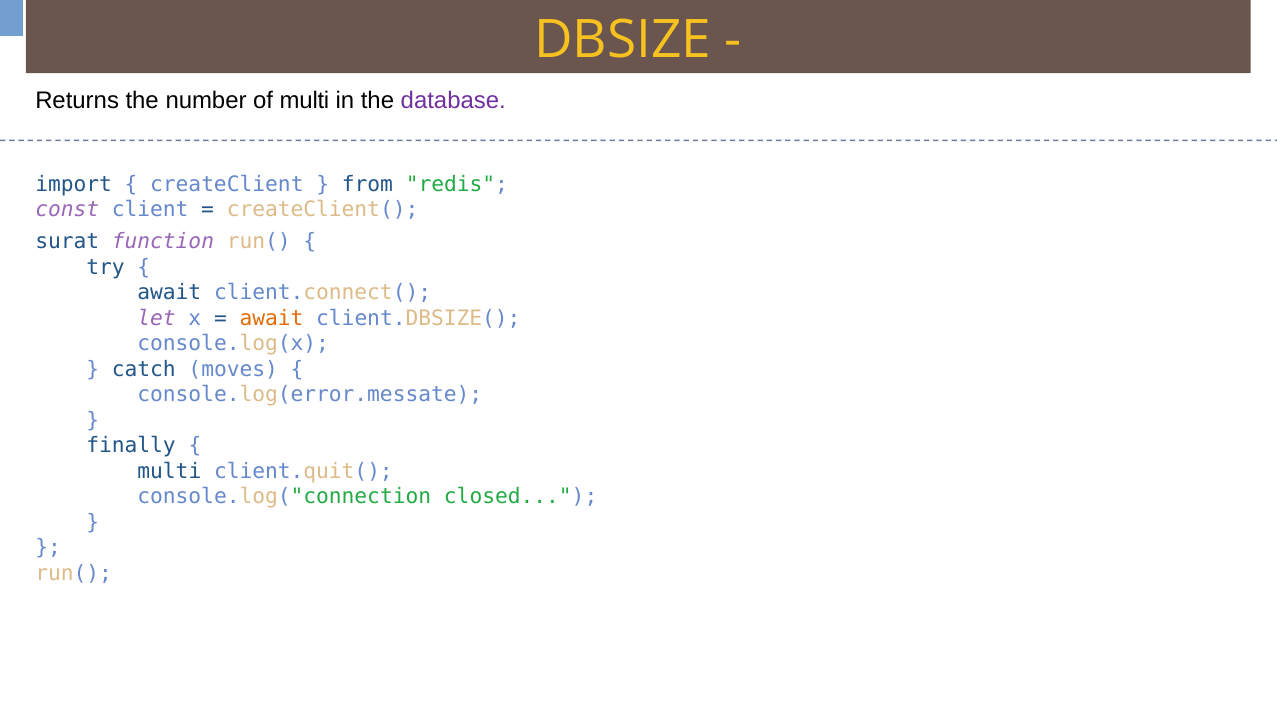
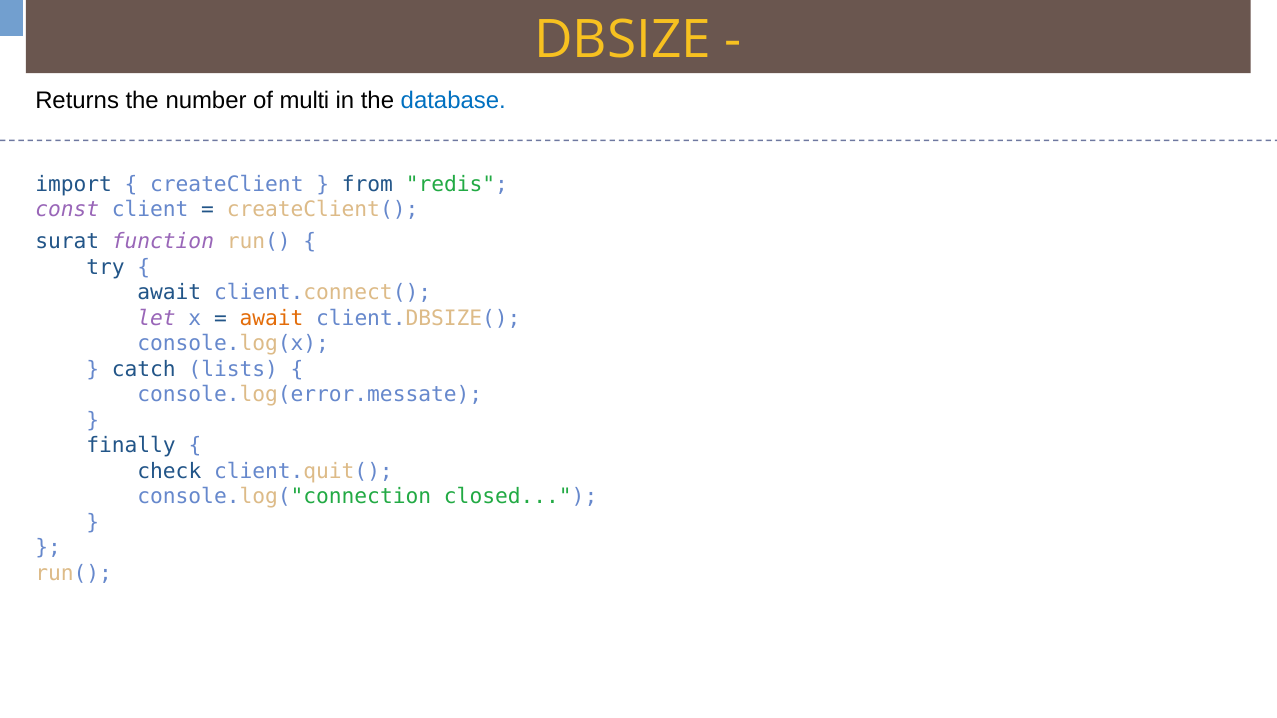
database colour: purple -> blue
moves: moves -> lists
multi at (169, 472): multi -> check
